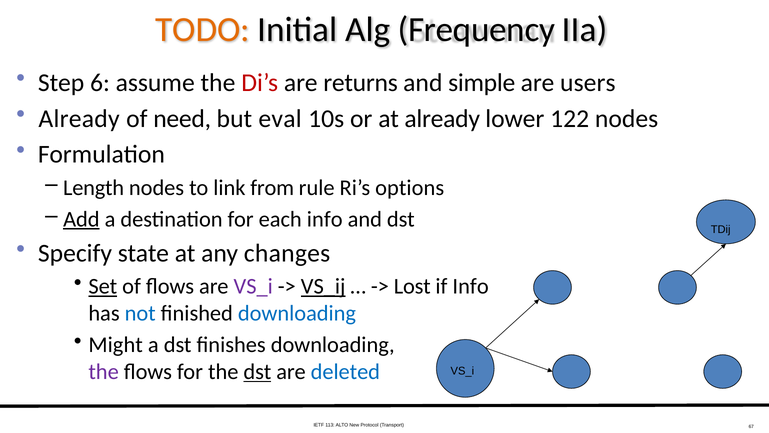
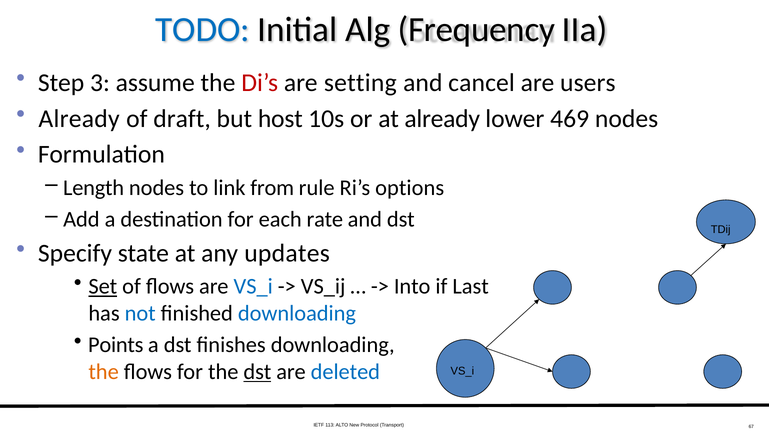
TODO colour: orange -> blue
6: 6 -> 3
returns: returns -> setting
simple: simple -> cancel
need: need -> draft
eval: eval -> host
122: 122 -> 469
Add underline: present -> none
each info: info -> rate
changes: changes -> updates
VS_i at (253, 286) colour: purple -> blue
VS_ij underline: present -> none
Lost: Lost -> Into
if Info: Info -> Last
Might: Might -> Points
the at (104, 371) colour: purple -> orange
